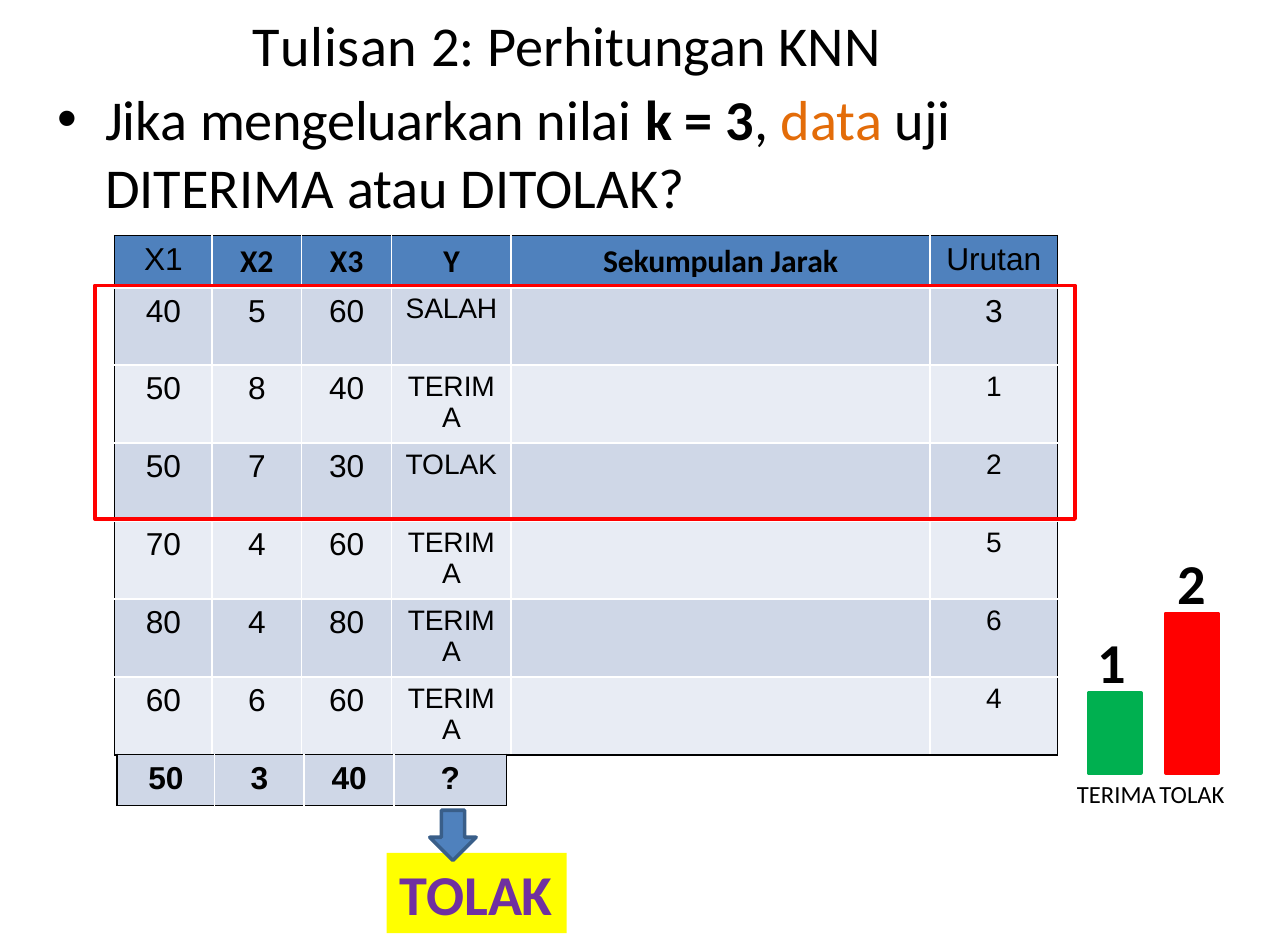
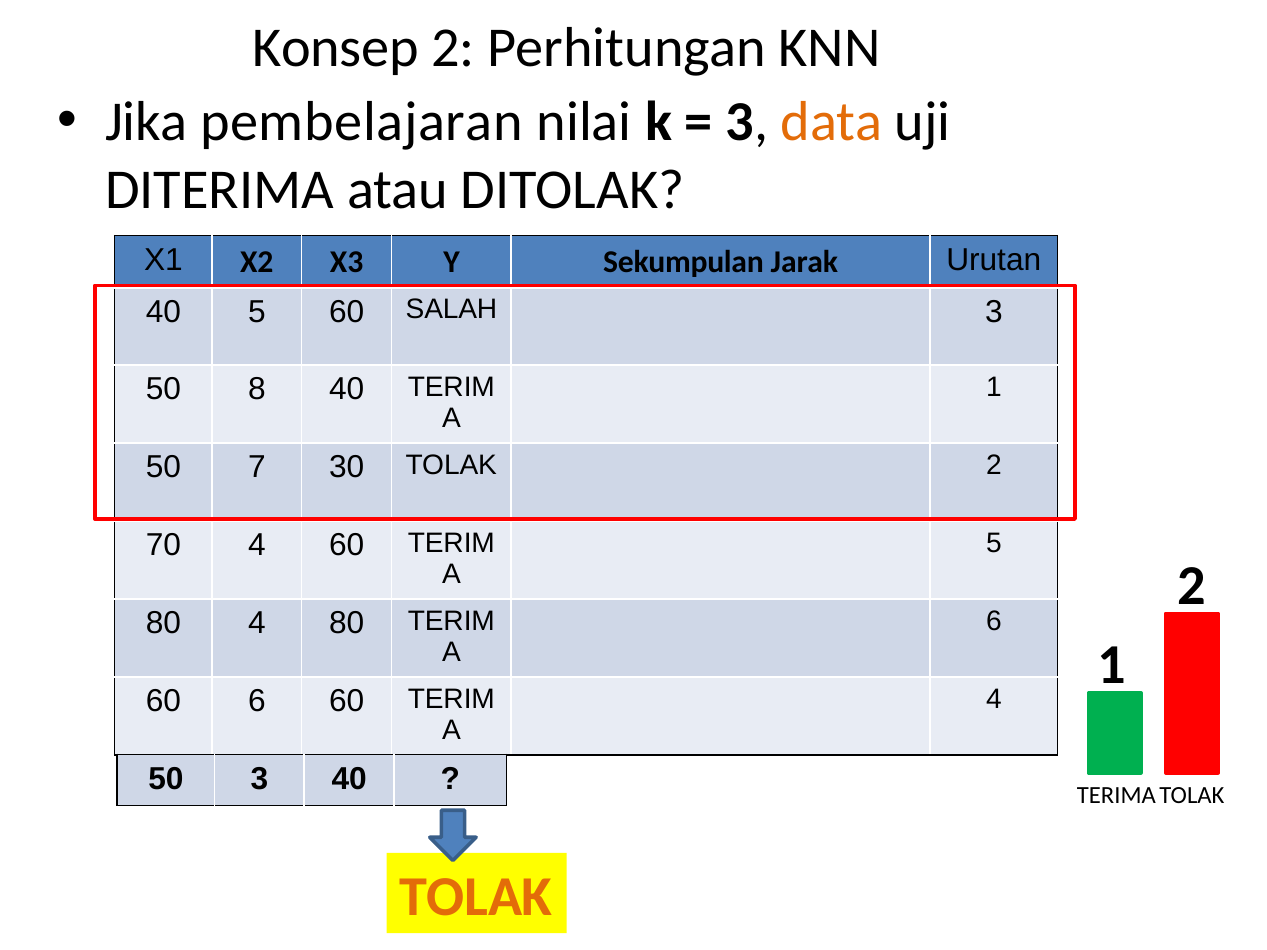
Tulisan: Tulisan -> Konsep
mengeluarkan: mengeluarkan -> pembelajaran
TOLAK at (476, 897) colour: purple -> orange
